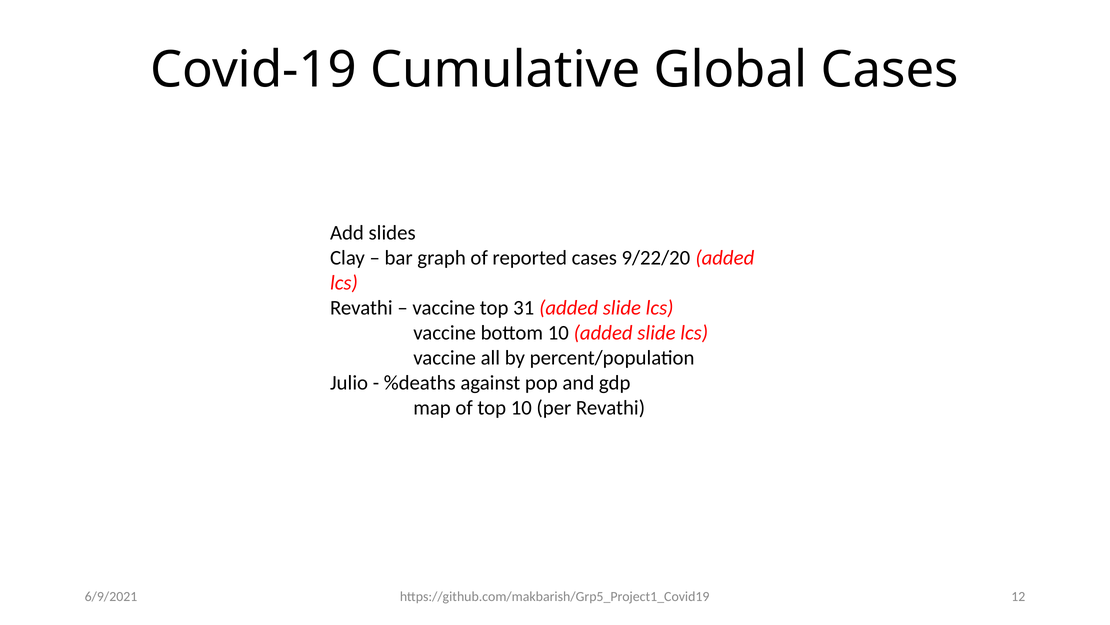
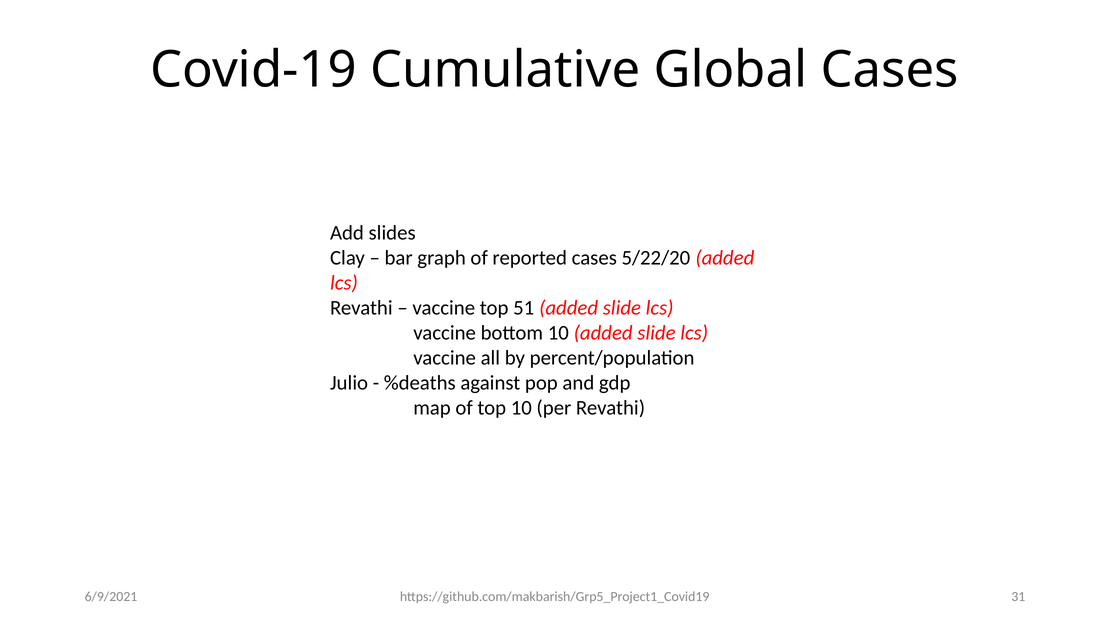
9/22/20: 9/22/20 -> 5/22/20
31: 31 -> 51
12: 12 -> 31
